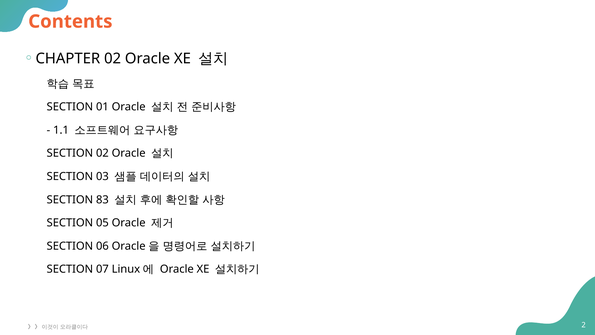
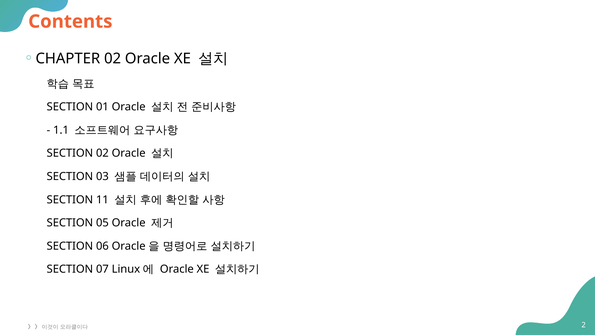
83: 83 -> 11
